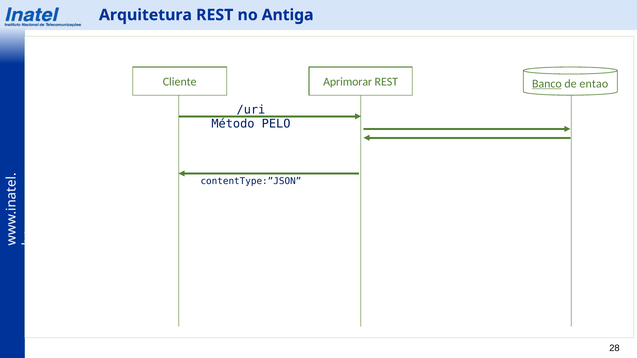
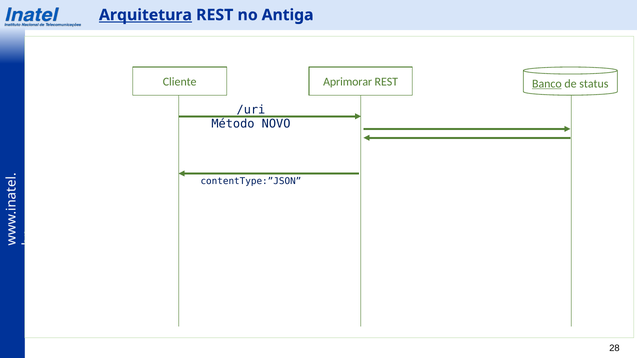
Arquitetura underline: none -> present
entao: entao -> status
PELO: PELO -> NOVO
